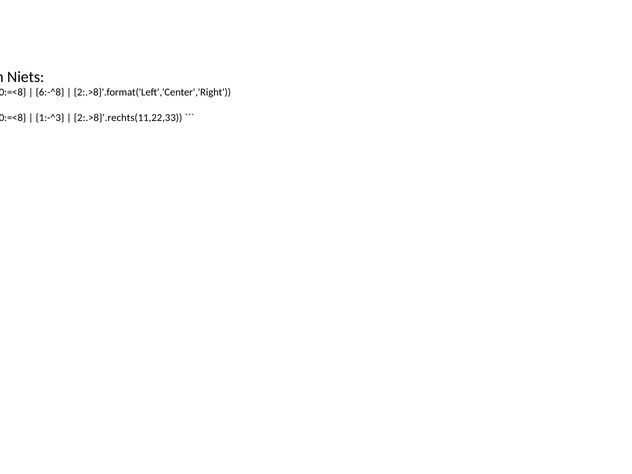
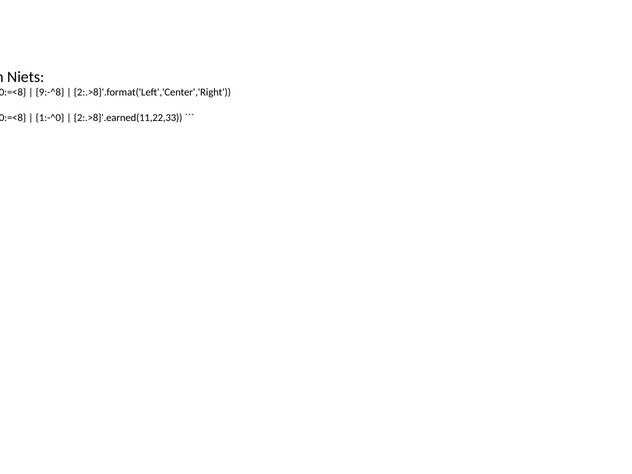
6:-^8: 6:-^8 -> 9:-^8
1:-^3: 1:-^3 -> 1:-^0
2:.>8}'.rechts(11,22,33: 2:.>8}'.rechts(11,22,33 -> 2:.>8}'.earned(11,22,33
